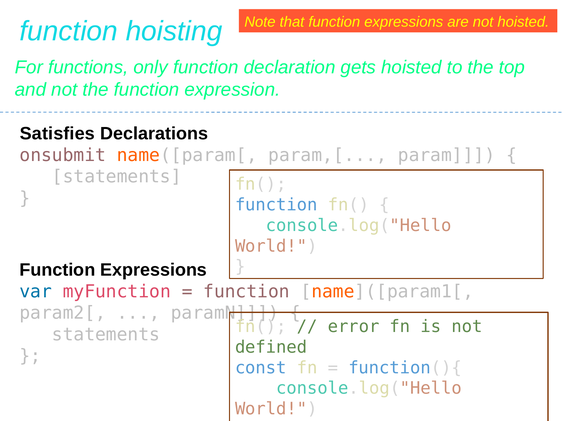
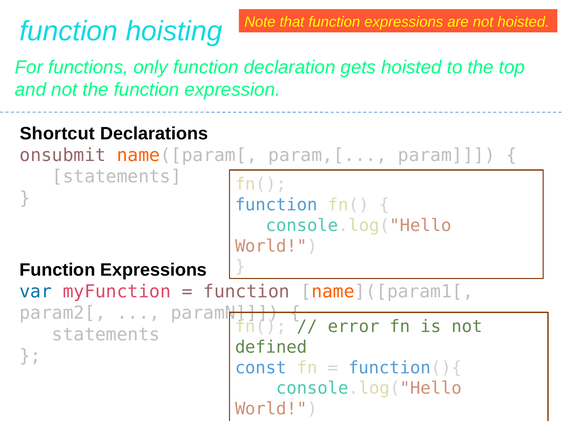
Satisfies: Satisfies -> Shortcut
